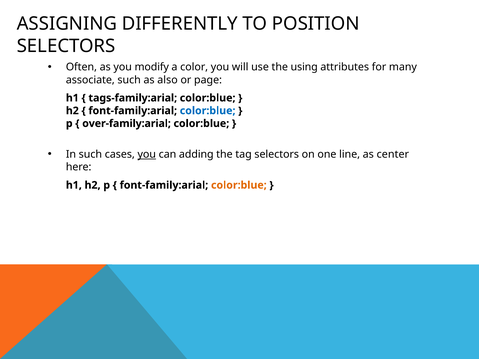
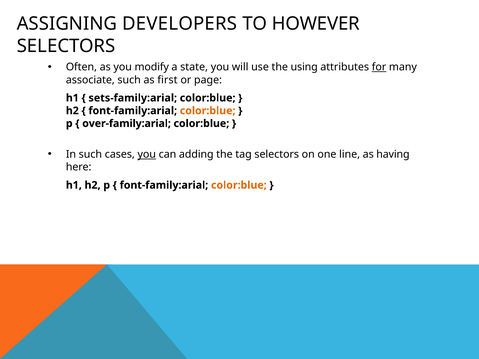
DIFFERENTLY: DIFFERENTLY -> DEVELOPERS
POSITION: POSITION -> HOWEVER
color: color -> state
for underline: none -> present
also: also -> first
tags-family:arial: tags-family:arial -> sets-family:arial
color:blue at (208, 111) colour: blue -> orange
center: center -> having
